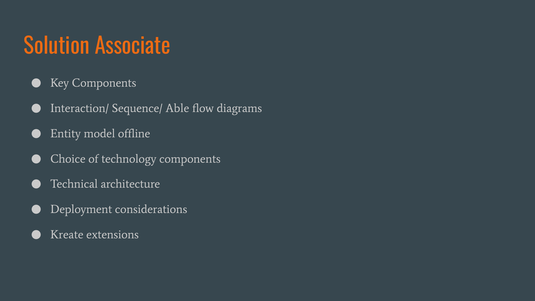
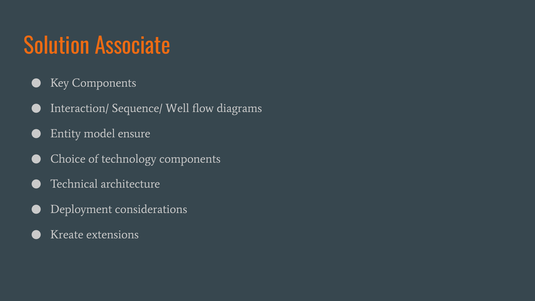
Able: Able -> Well
offline: offline -> ensure
